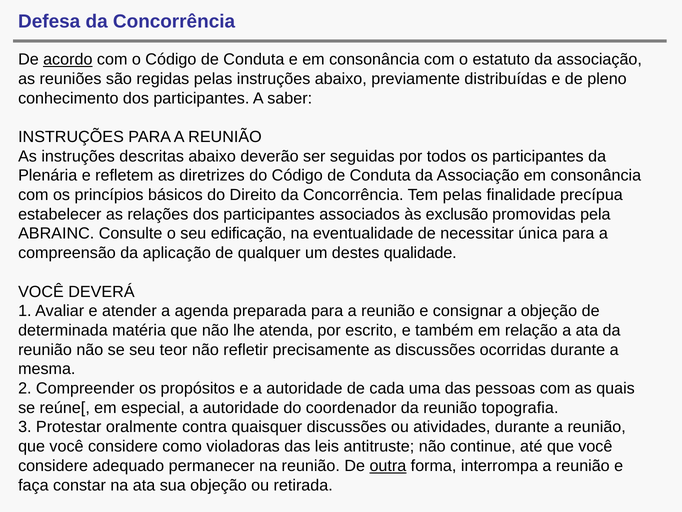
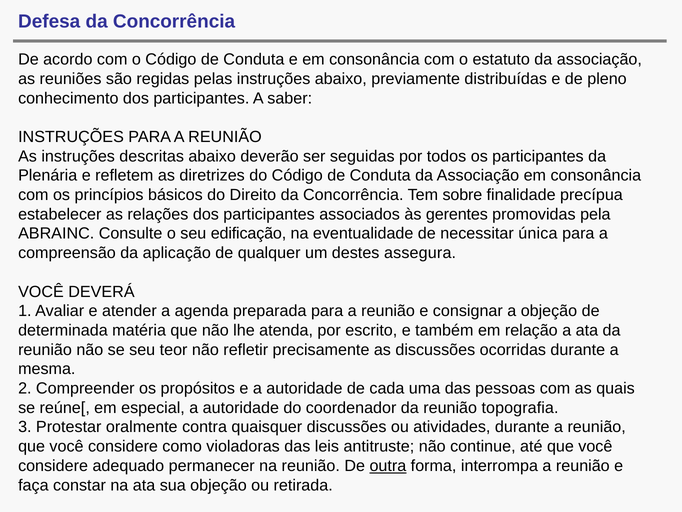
acordo underline: present -> none
Tem pelas: pelas -> sobre
exclusão: exclusão -> gerentes
qualidade: qualidade -> assegura
